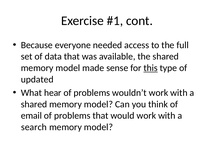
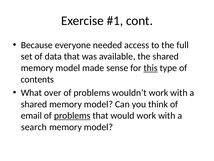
updated: updated -> contents
hear: hear -> over
problems at (72, 115) underline: none -> present
